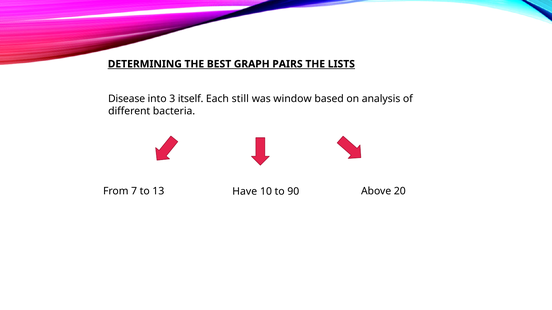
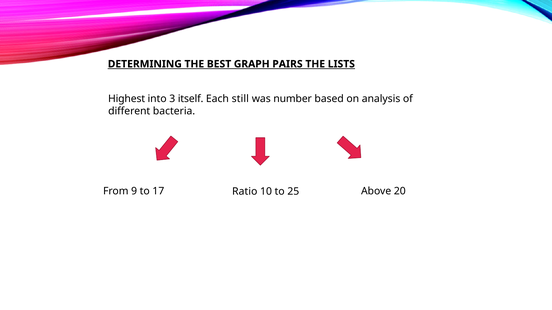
Disease: Disease -> Highest
window: window -> number
7: 7 -> 9
13: 13 -> 17
Have: Have -> Ratio
90: 90 -> 25
